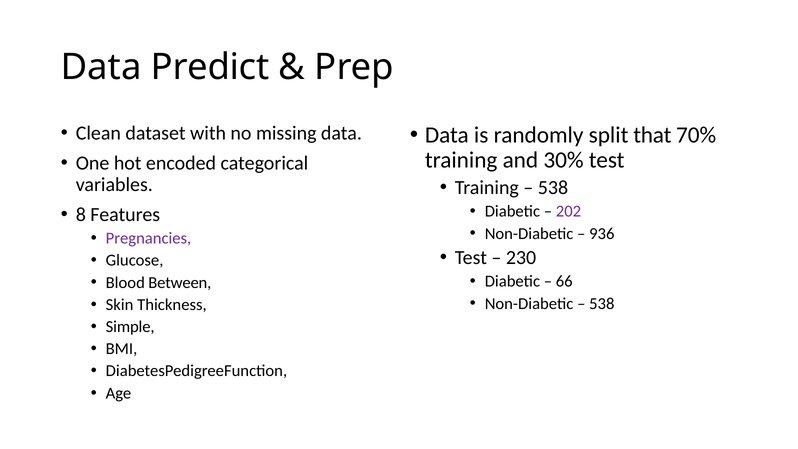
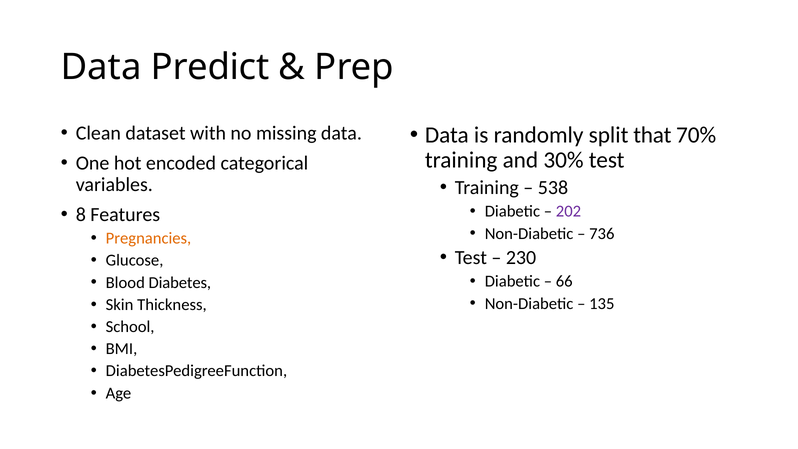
936: 936 -> 736
Pregnancies colour: purple -> orange
Between: Between -> Diabetes
538 at (602, 303): 538 -> 135
Simple: Simple -> School
